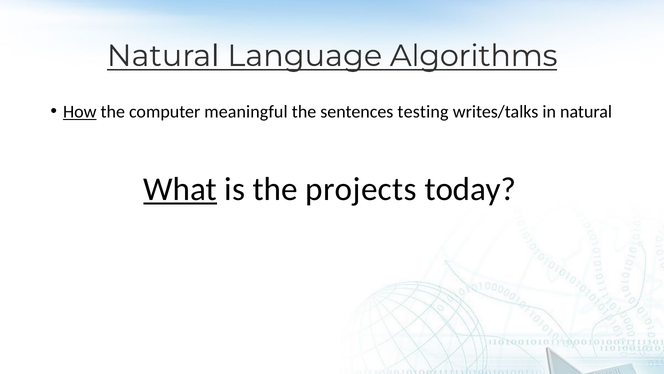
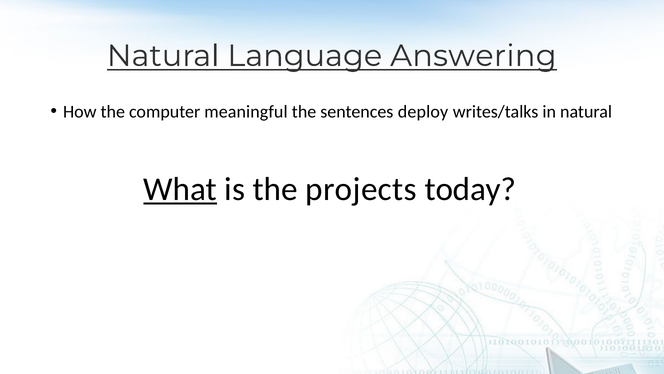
Algorithms: Algorithms -> Answering
How underline: present -> none
testing: testing -> deploy
